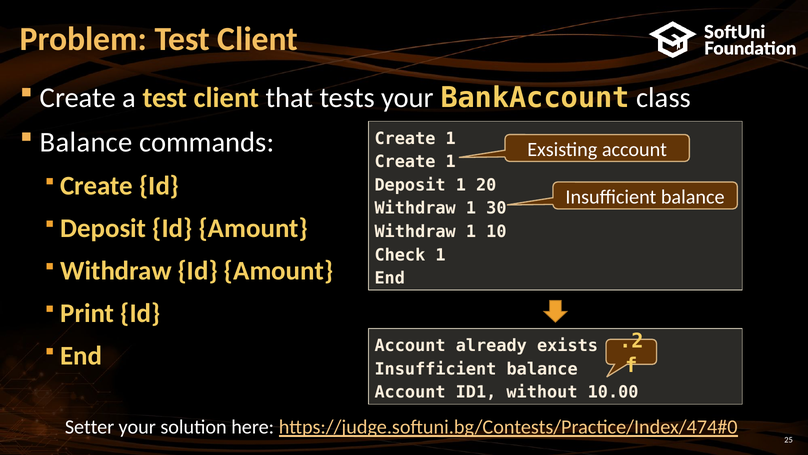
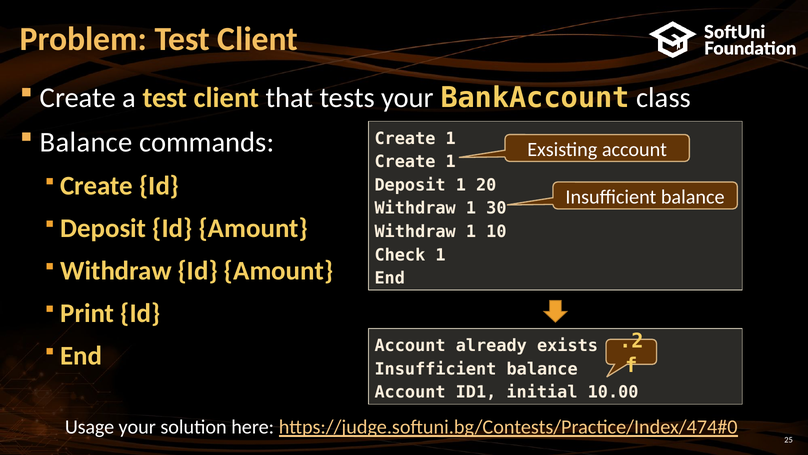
without: without -> initial
Setter: Setter -> Usage
